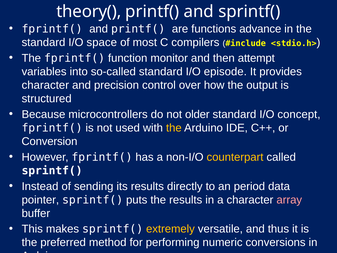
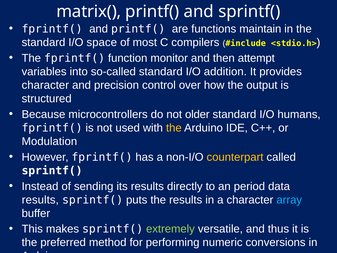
theory(: theory( -> matrix(
advance: advance -> maintain
episode: episode -> addition
concept: concept -> humans
Conversion: Conversion -> Modulation
pointer at (40, 200): pointer -> results
array colour: pink -> light blue
extremely colour: yellow -> light green
